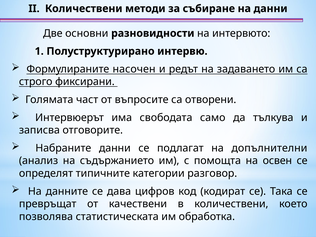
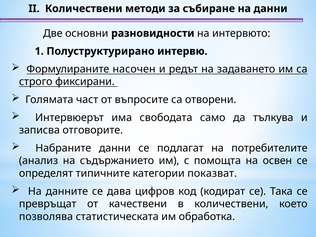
допълнителни: допълнителни -> потребителите
разговор: разговор -> показват
